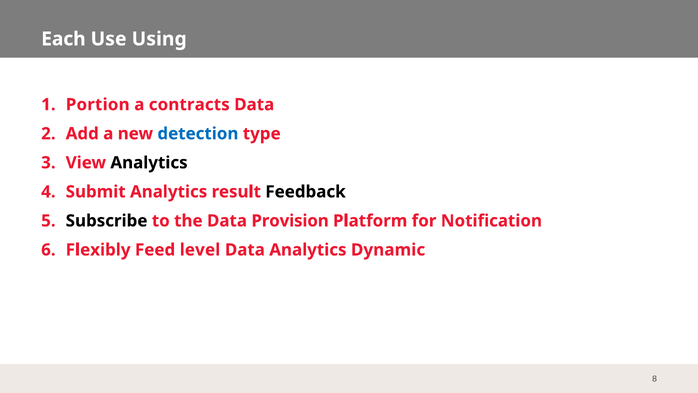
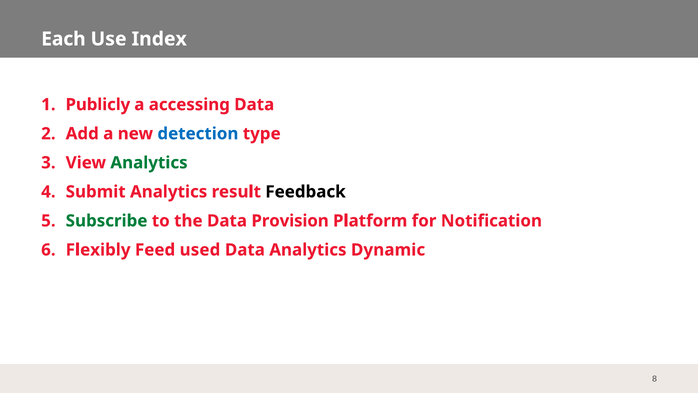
Using: Using -> Index
Portion: Portion -> Publicly
contracts: contracts -> accessing
Analytics at (149, 163) colour: black -> green
Subscribe colour: black -> green
level: level -> used
